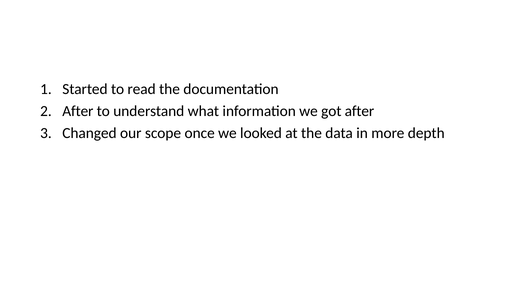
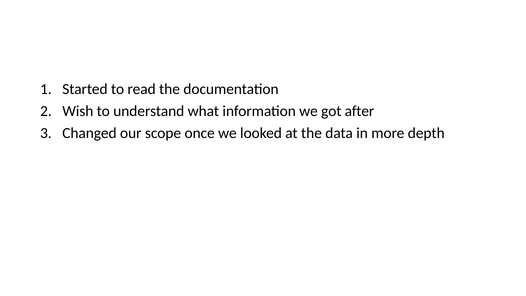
After at (78, 111): After -> Wish
